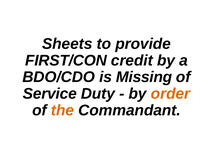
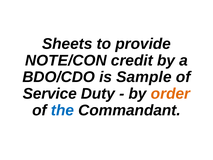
FIRST/CON: FIRST/CON -> NOTE/CON
Missing: Missing -> Sample
the colour: orange -> blue
